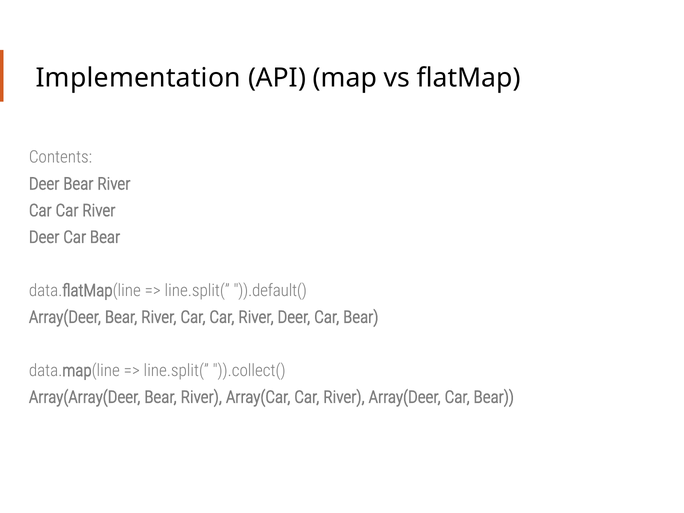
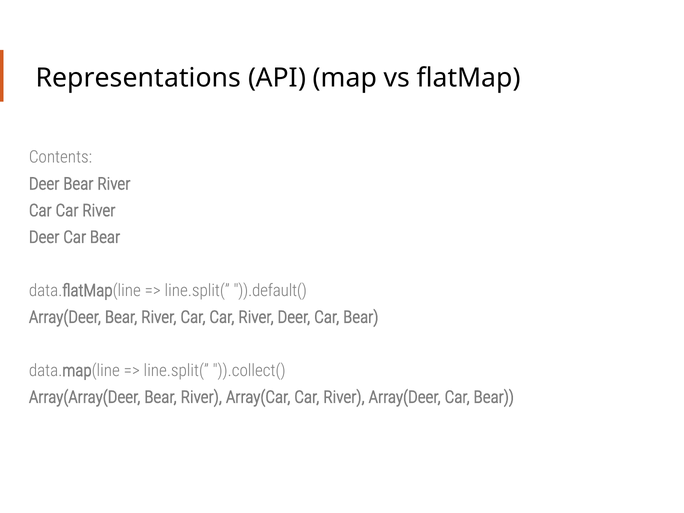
Implementation: Implementation -> Representations
